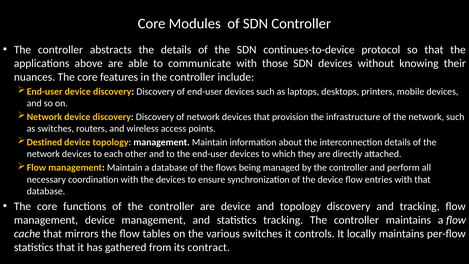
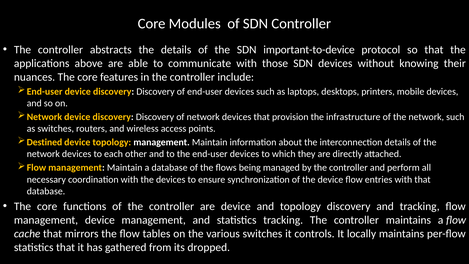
continues-to-device: continues-to-device -> important-to-device
contract: contract -> dropped
